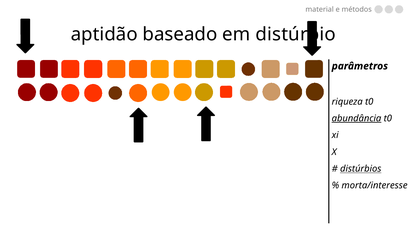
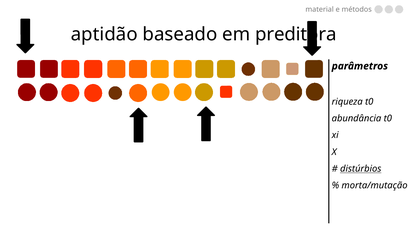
distúrbio: distúrbio -> preditora
abundância underline: present -> none
morta/interesse: morta/interesse -> morta/mutação
